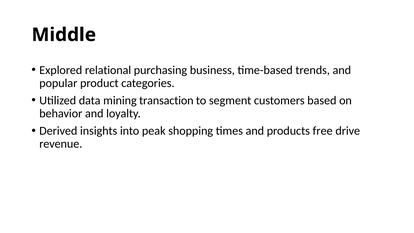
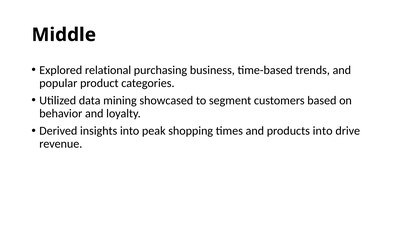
transaction: transaction -> showcased
products free: free -> into
